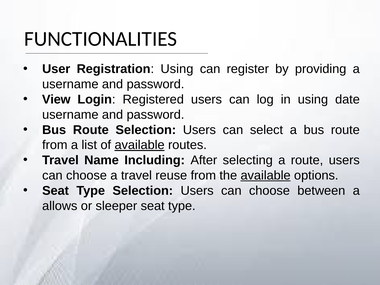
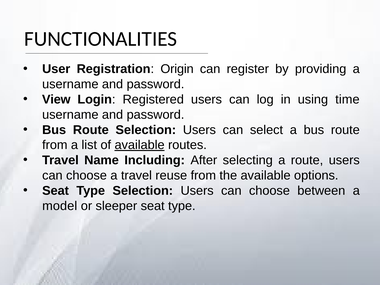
Registration Using: Using -> Origin
date: date -> time
available at (266, 175) underline: present -> none
allows: allows -> model
